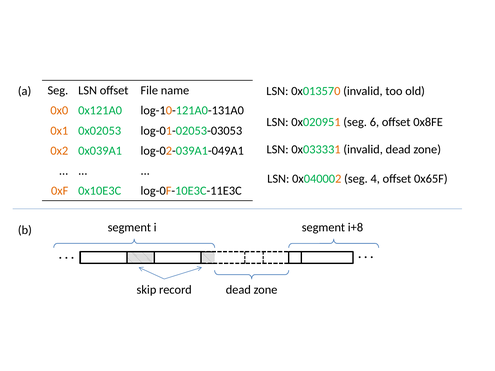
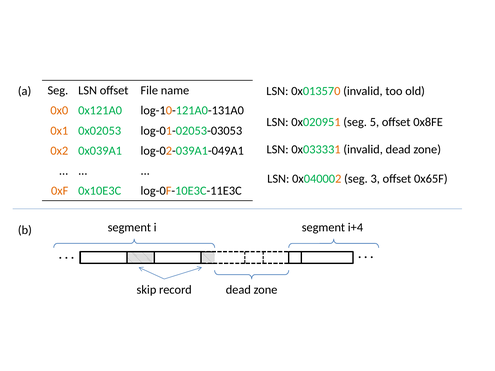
6: 6 -> 5
4: 4 -> 3
i+8: i+8 -> i+4
